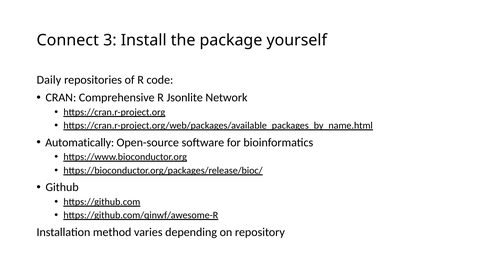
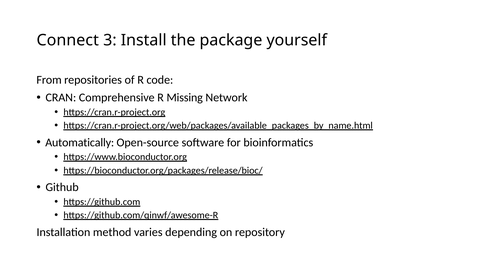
Daily: Daily -> From
Jsonlite: Jsonlite -> Missing
